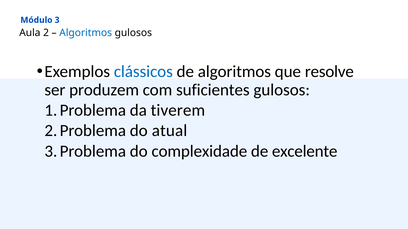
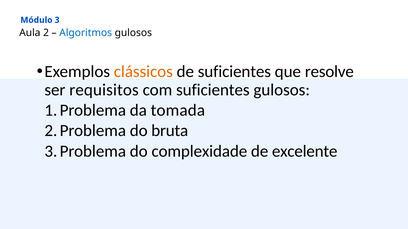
clássicos colour: blue -> orange
de algoritmos: algoritmos -> suficientes
produzem: produzem -> requisitos
tiverem: tiverem -> tomada
atual: atual -> bruta
